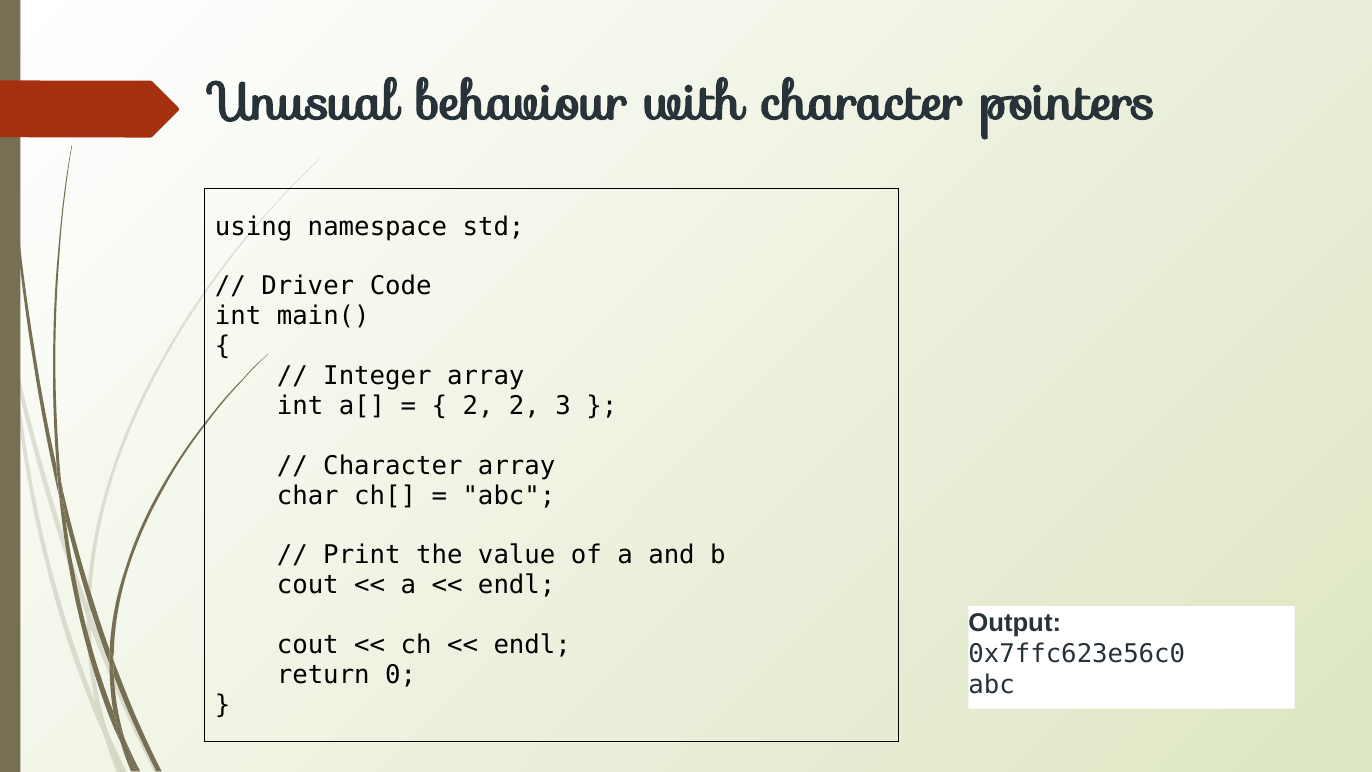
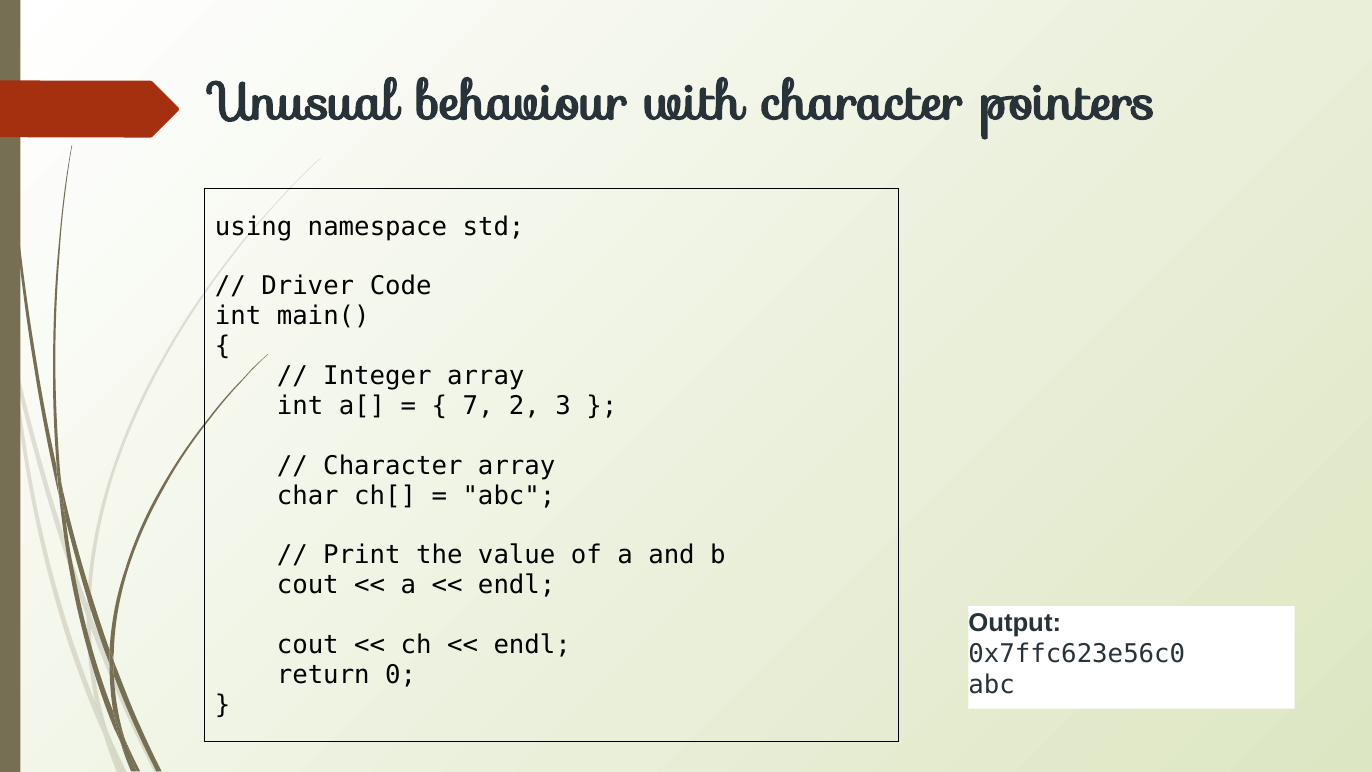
2 at (478, 406): 2 -> 7
